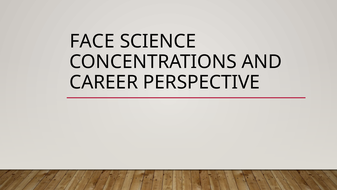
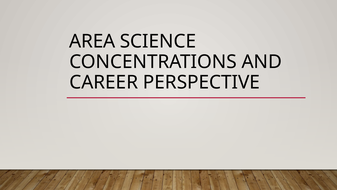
FACE: FACE -> AREA
